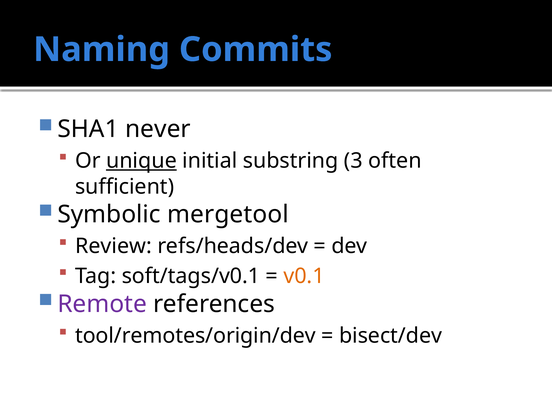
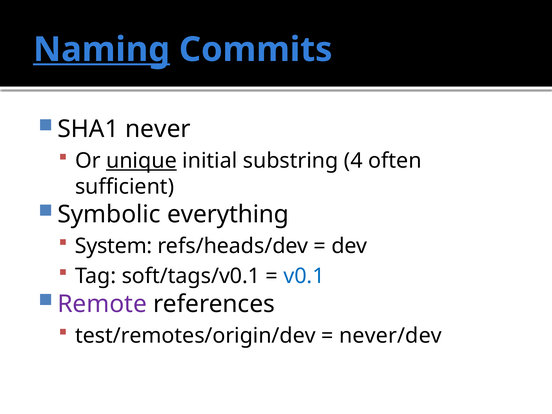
Naming underline: none -> present
3: 3 -> 4
mergetool: mergetool -> everything
Review: Review -> System
v0.1 colour: orange -> blue
tool/remotes/origin/dev: tool/remotes/origin/dev -> test/remotes/origin/dev
bisect/dev: bisect/dev -> never/dev
